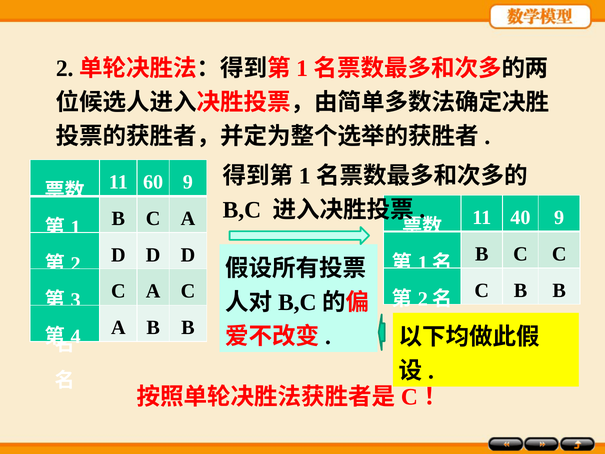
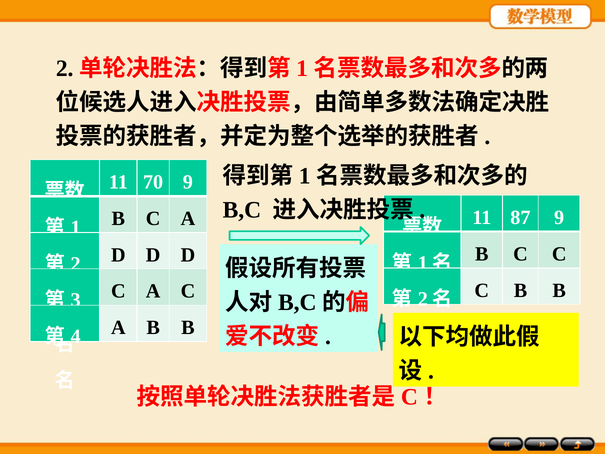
60: 60 -> 70
40: 40 -> 87
